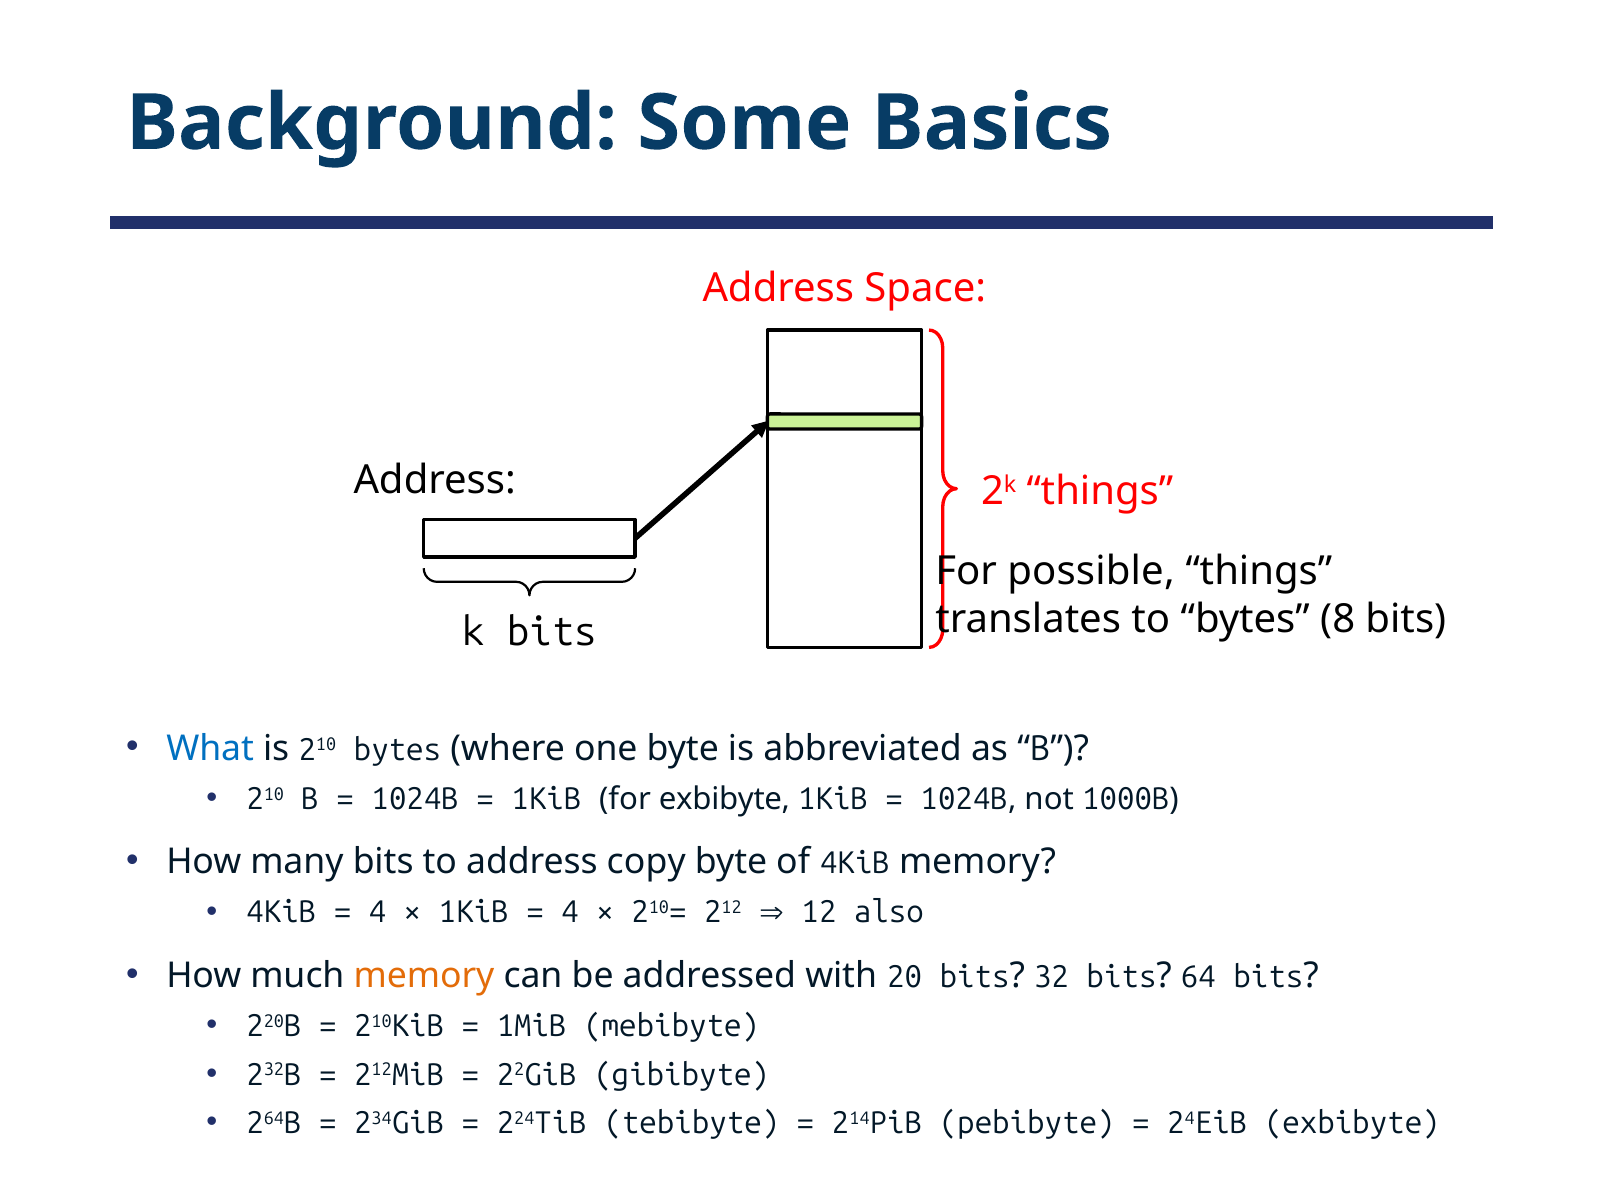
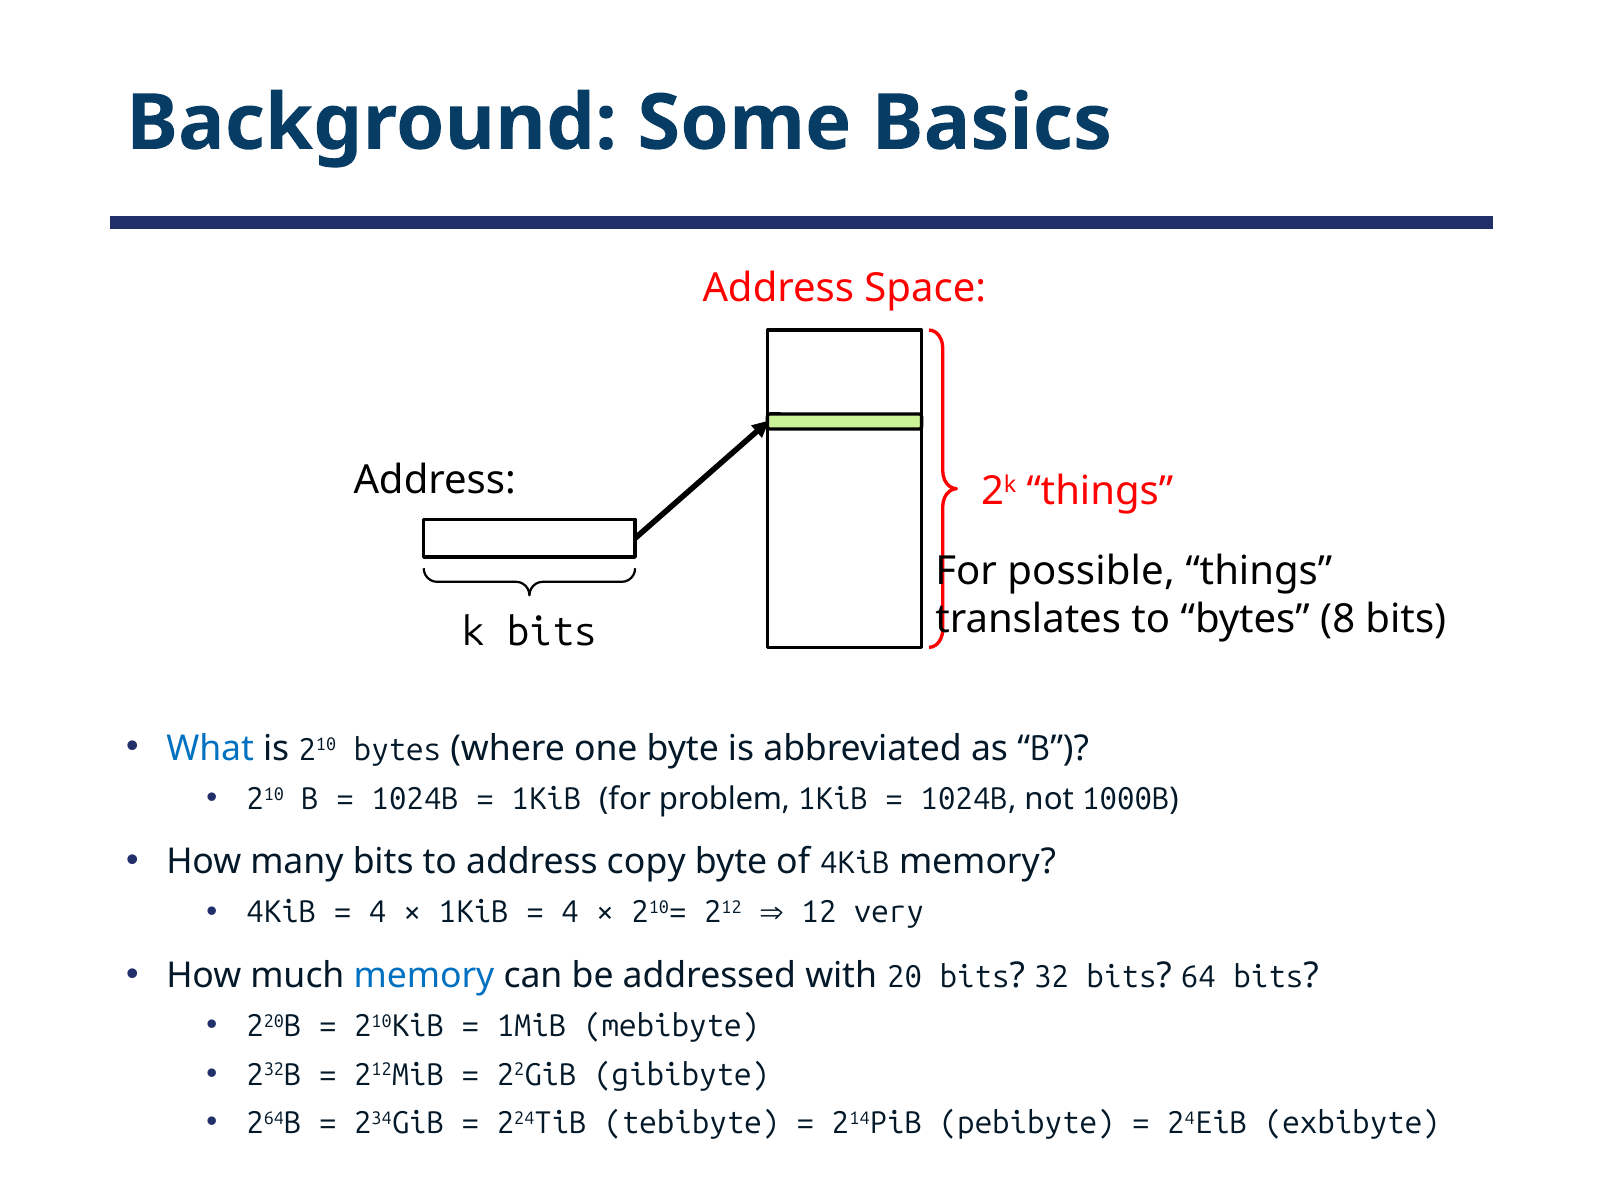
for exbibyte: exbibyte -> problem
also: also -> very
memory at (424, 976) colour: orange -> blue
